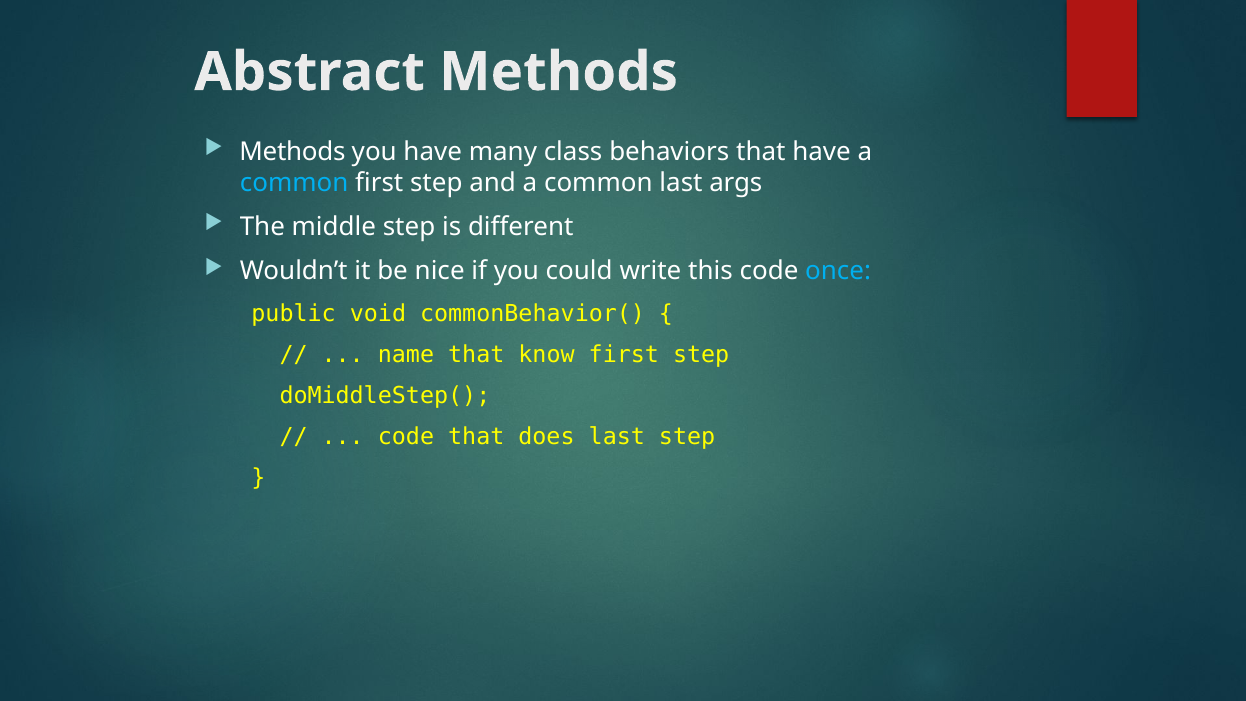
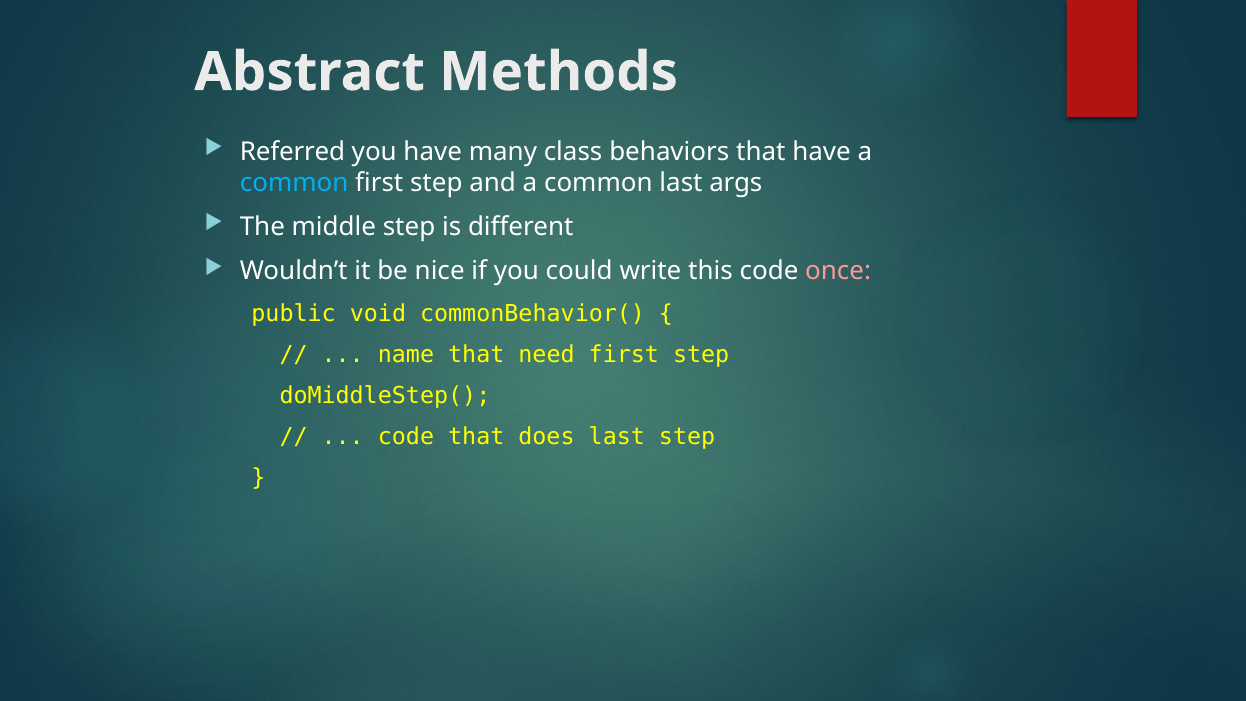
Methods at (292, 151): Methods -> Referred
once colour: light blue -> pink
know: know -> need
